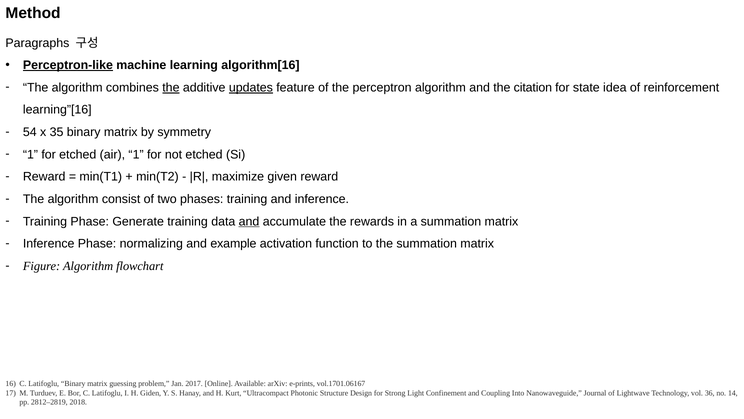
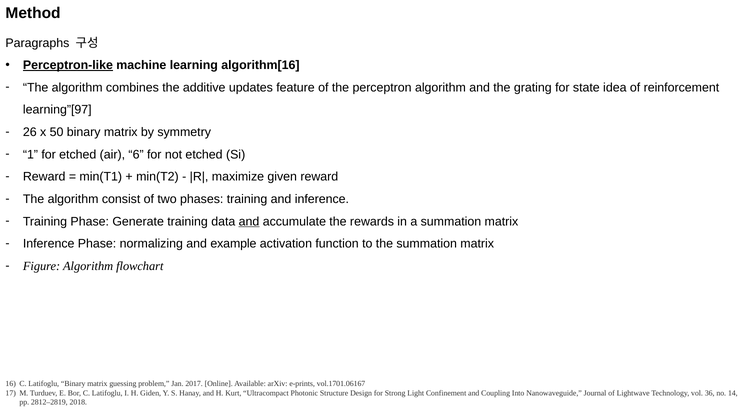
the at (171, 87) underline: present -> none
updates underline: present -> none
citation: citation -> grating
learning”[16: learning”[16 -> learning”[97
54: 54 -> 26
35: 35 -> 50
air 1: 1 -> 6
